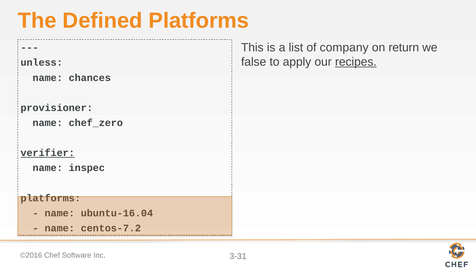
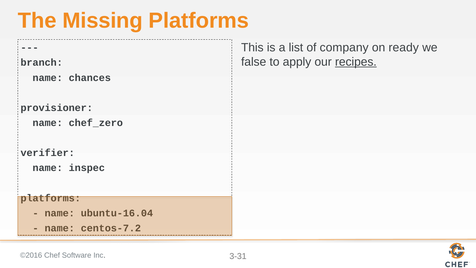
Defined: Defined -> Missing
return: return -> ready
unless: unless -> branch
verifier underline: present -> none
